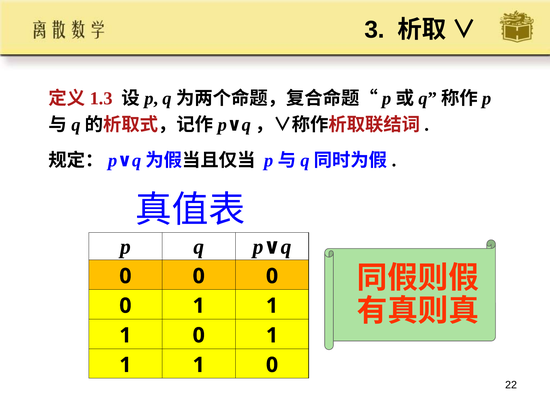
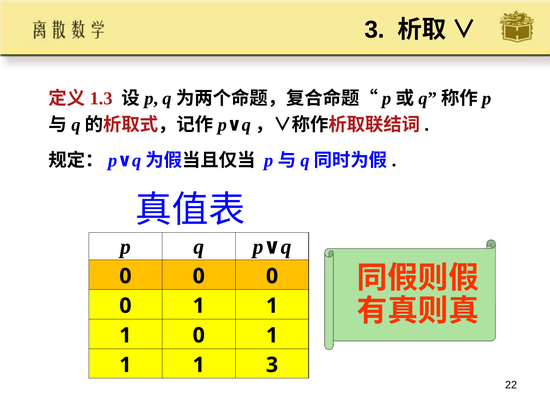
0 at (272, 365): 0 -> 3
